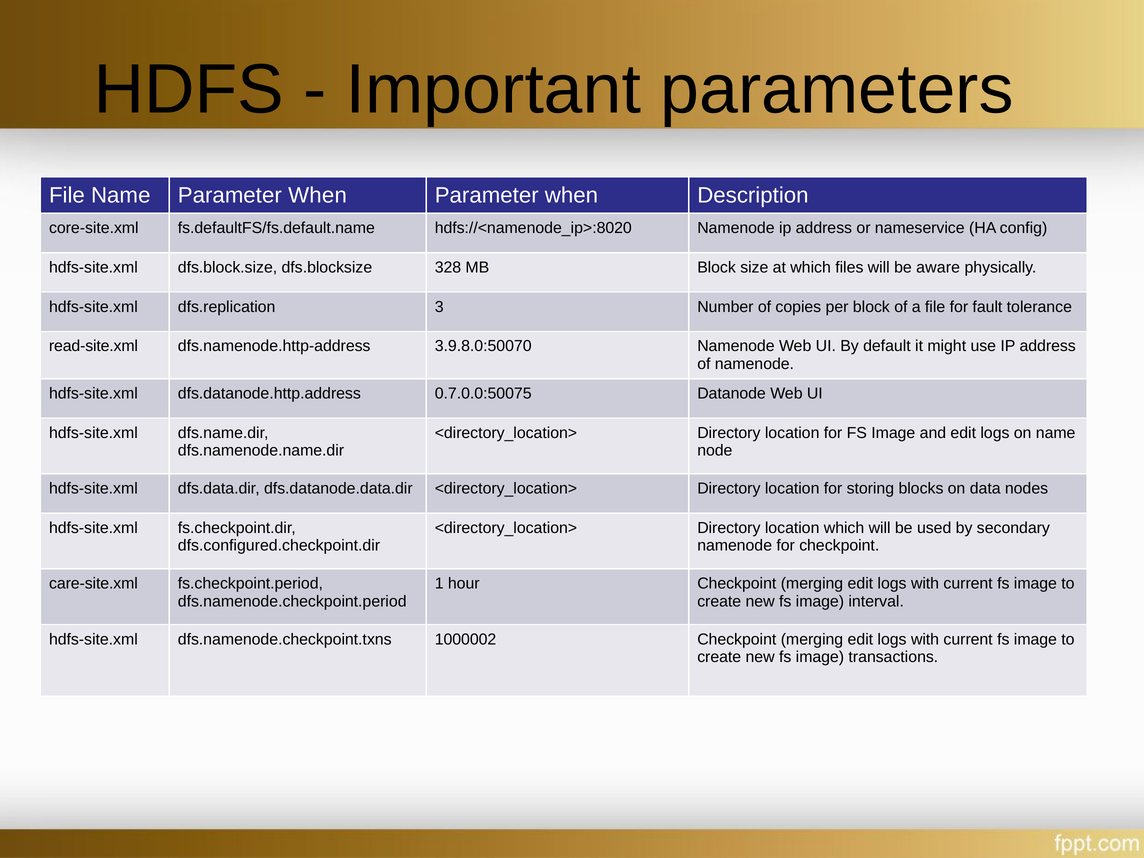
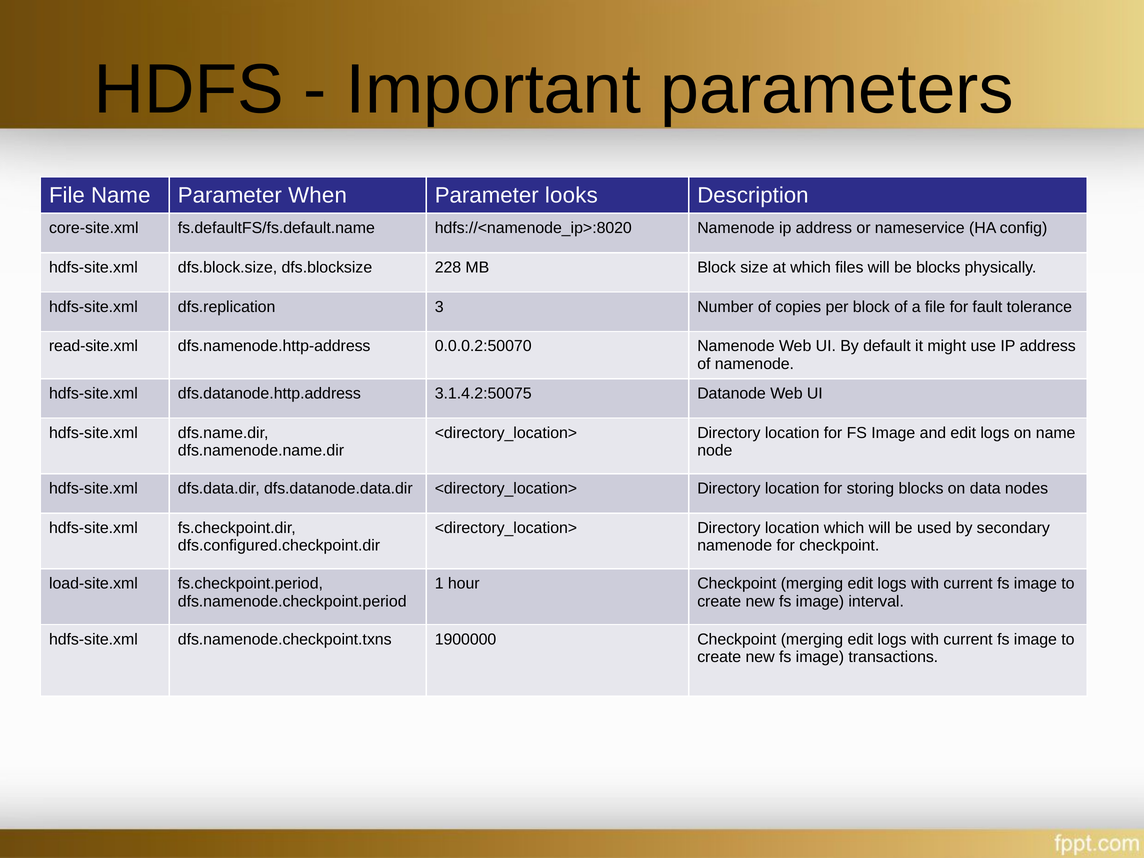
when at (571, 195): when -> looks
328: 328 -> 228
be aware: aware -> blocks
3.9.8.0:50070: 3.9.8.0:50070 -> 0.0.0.2:50070
0.7.0.0:50075: 0.7.0.0:50075 -> 3.1.4.2:50075
care-site.xml: care-site.xml -> load-site.xml
1000002: 1000002 -> 1900000
